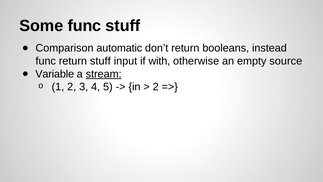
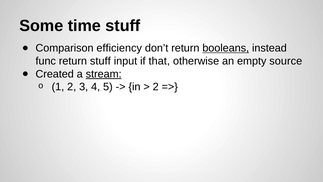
Some func: func -> time
automatic: automatic -> efficiency
booleans underline: none -> present
with: with -> that
Variable: Variable -> Created
